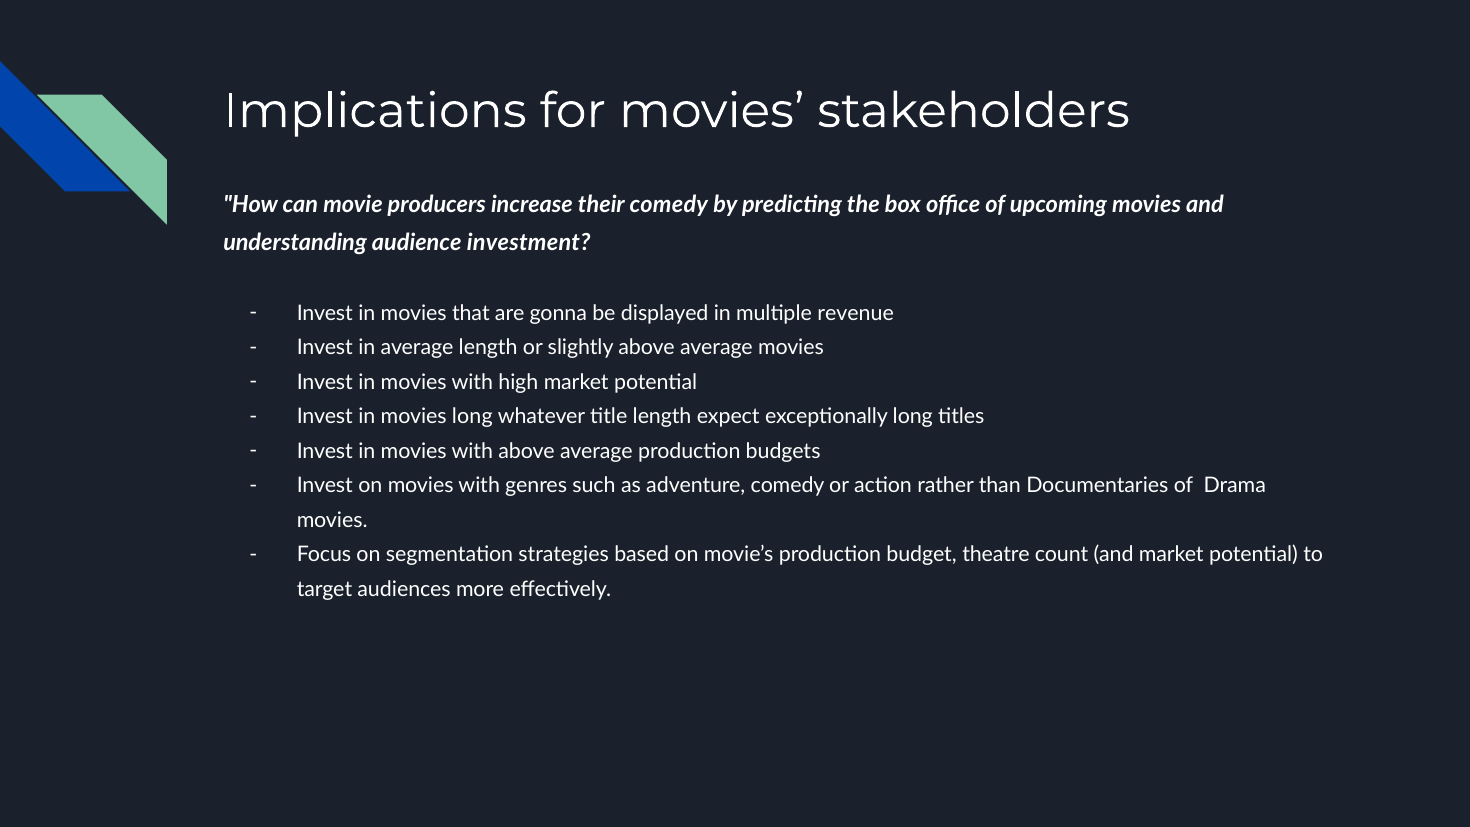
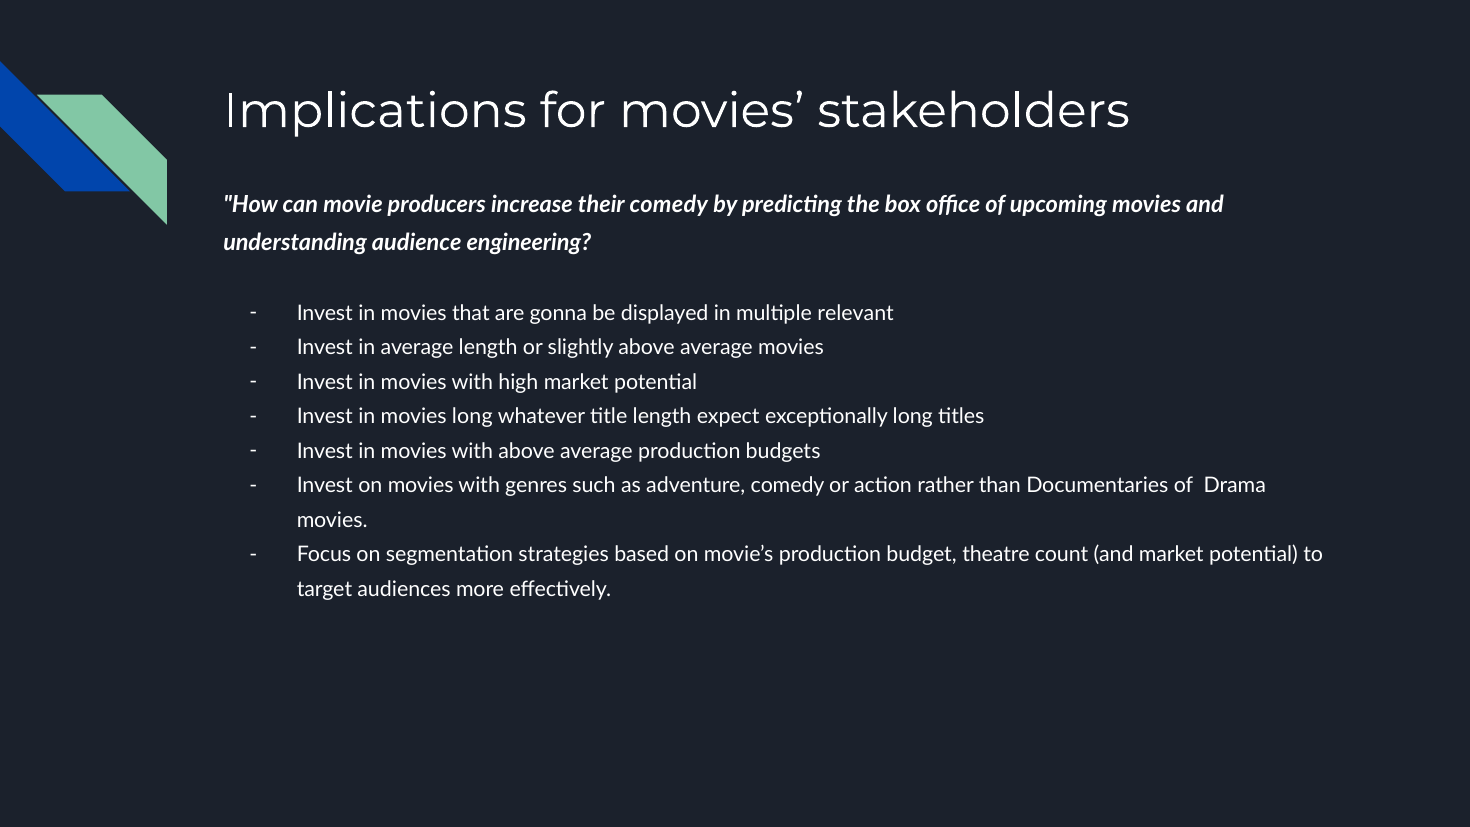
investment: investment -> engineering
revenue: revenue -> relevant
